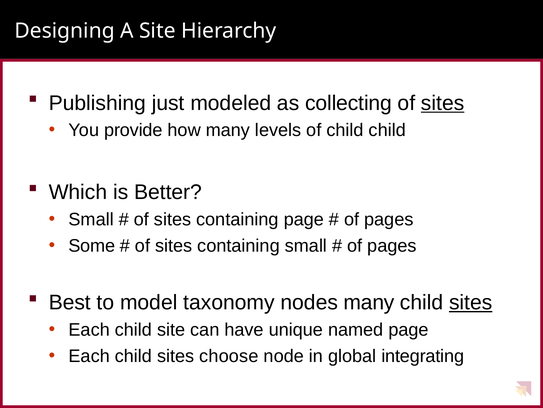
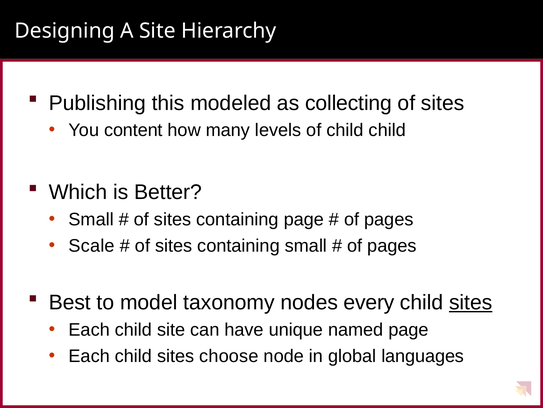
just: just -> this
sites at (443, 103) underline: present -> none
provide: provide -> content
Some: Some -> Scale
nodes many: many -> every
integrating: integrating -> languages
